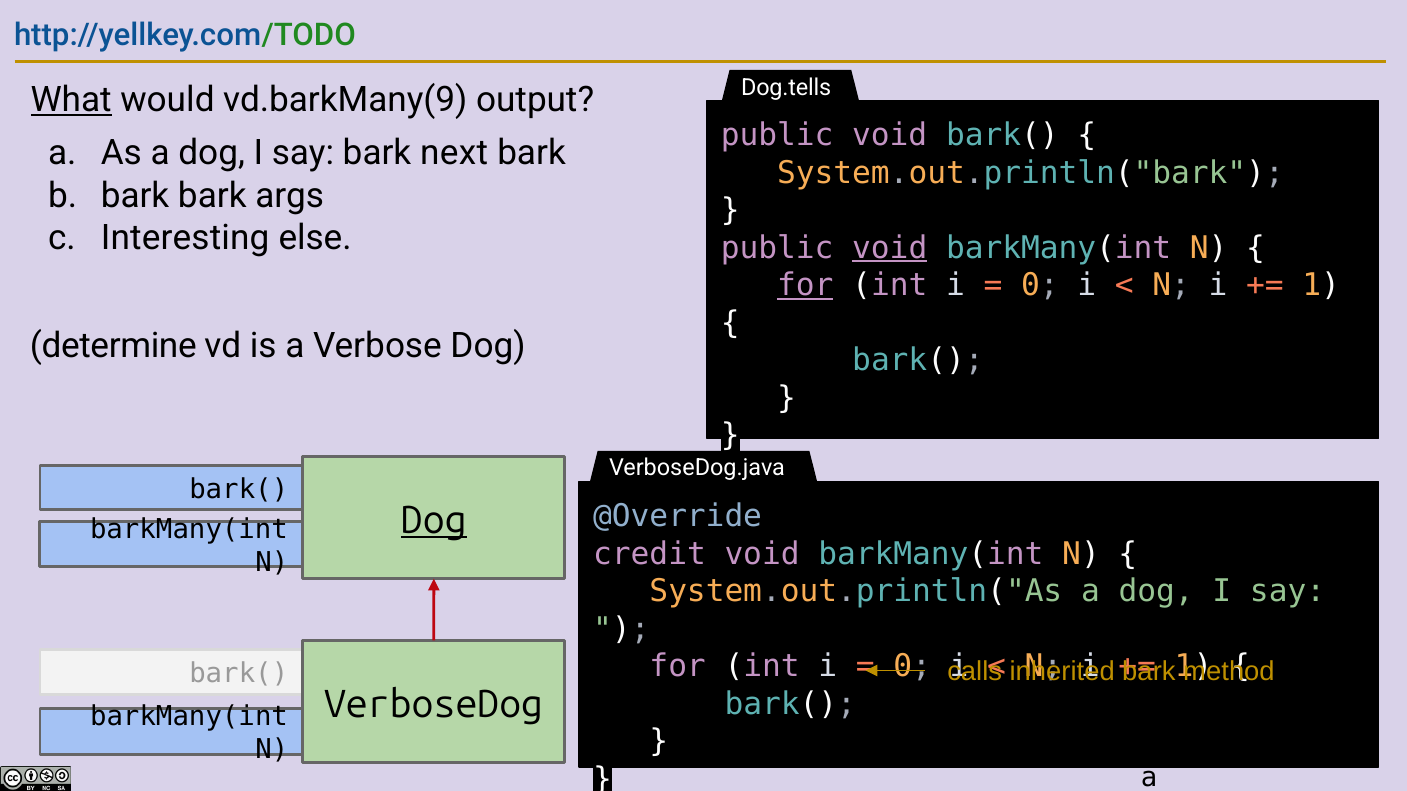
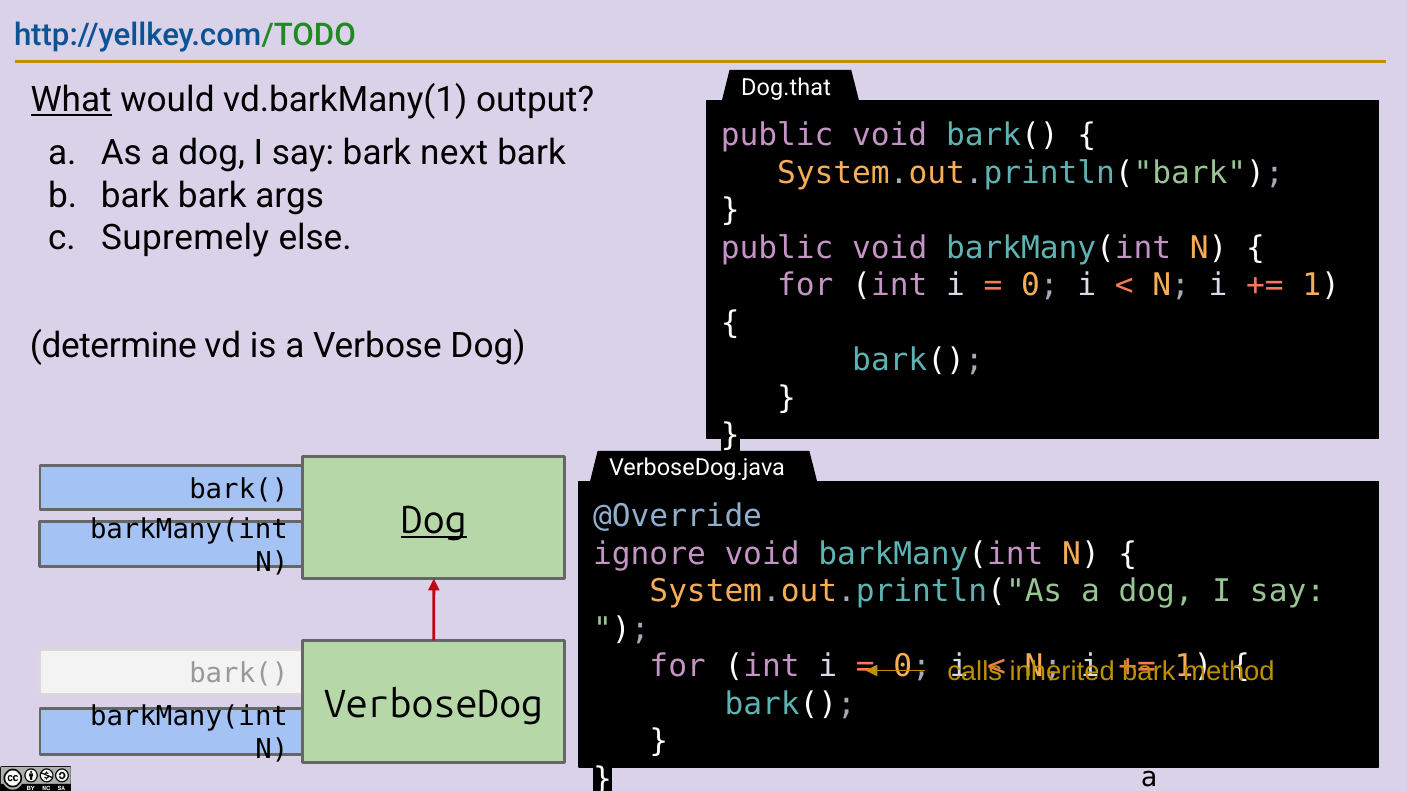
Dog.tells: Dog.tells -> Dog.that
vd.barkMany(9: vd.barkMany(9 -> vd.barkMany(1
Interesting: Interesting -> Supremely
void at (890, 248) underline: present -> none
for at (805, 286) underline: present -> none
credit: credit -> ignore
